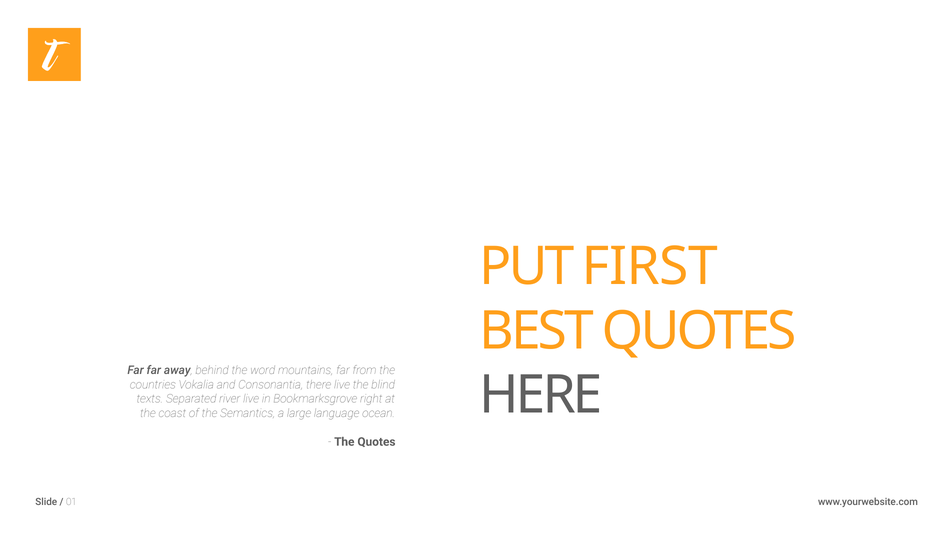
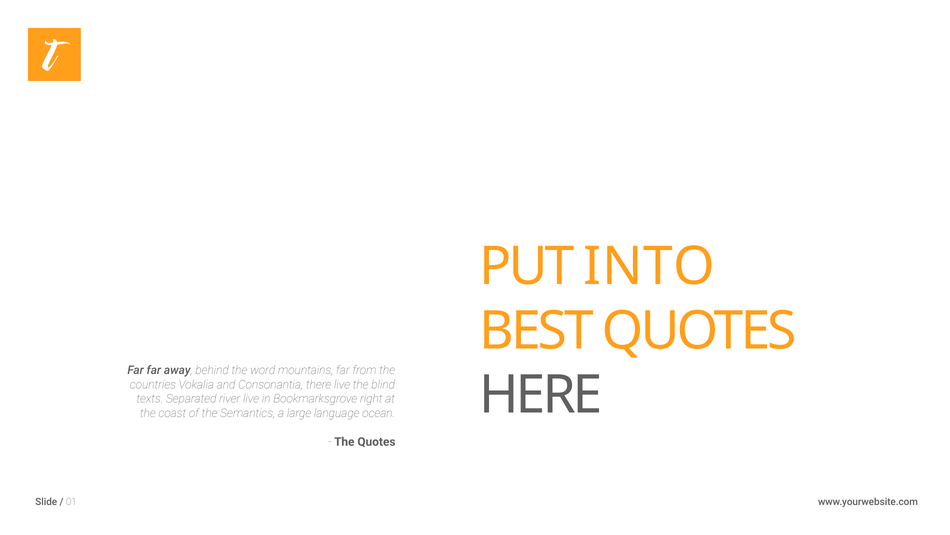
FIRST: FIRST -> INTO
